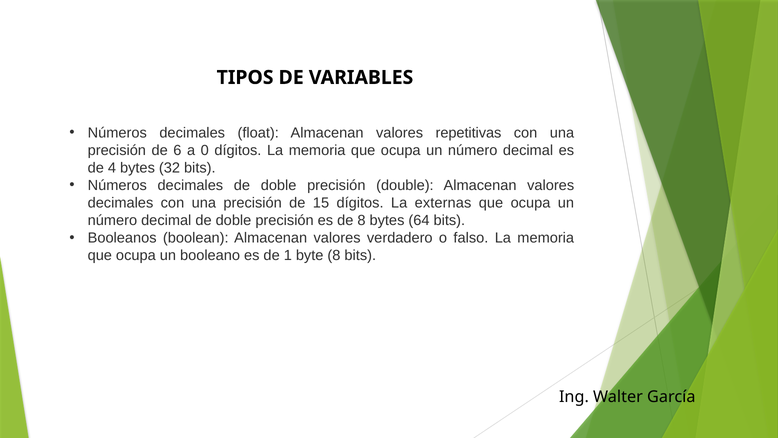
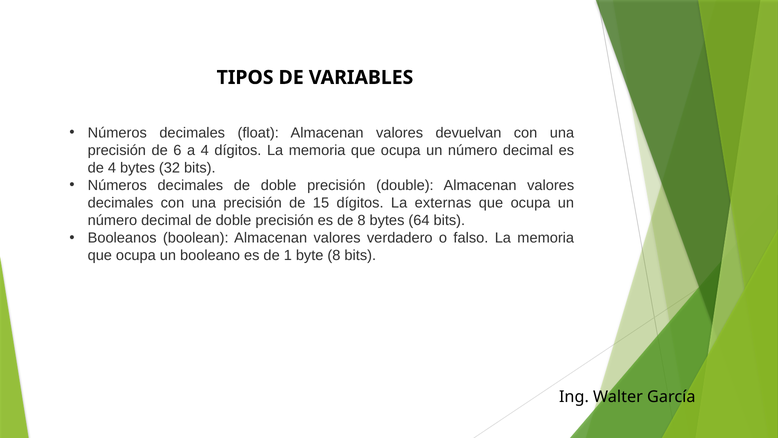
repetitivas: repetitivas -> devuelvan
a 0: 0 -> 4
